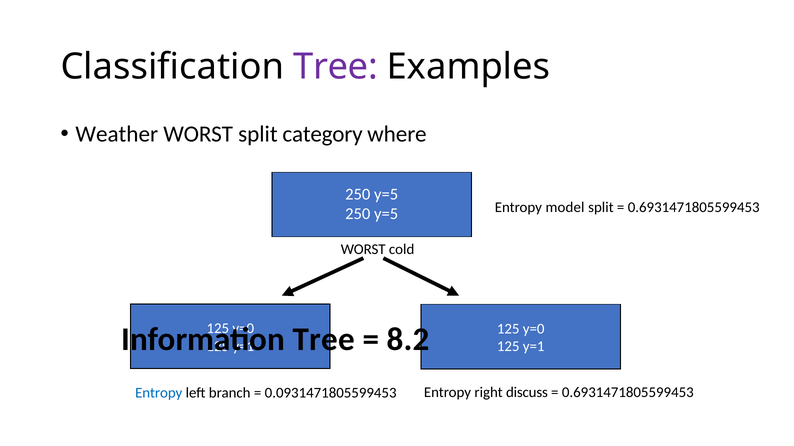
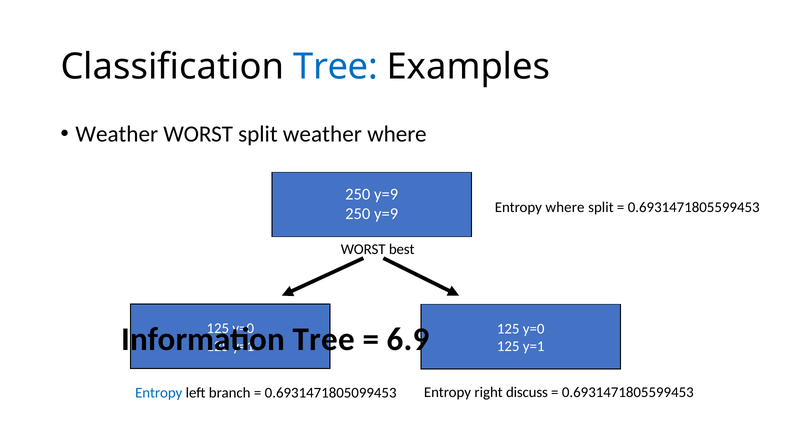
Tree at (336, 67) colour: purple -> blue
split category: category -> weather
y=5 at (386, 194): y=5 -> y=9
Entropy model: model -> where
y=5 at (386, 214): y=5 -> y=9
cold: cold -> best
8.2: 8.2 -> 6.9
0.0931471805599453: 0.0931471805599453 -> 0.6931471805099453
